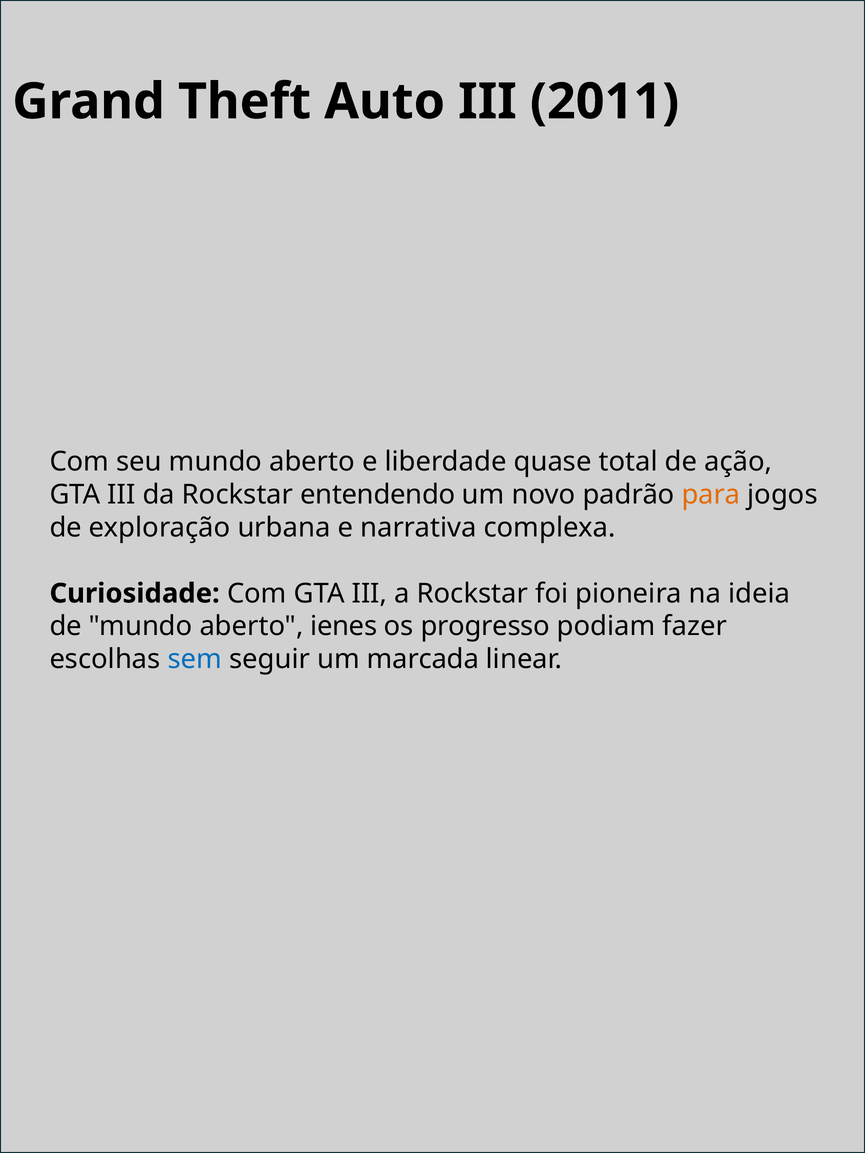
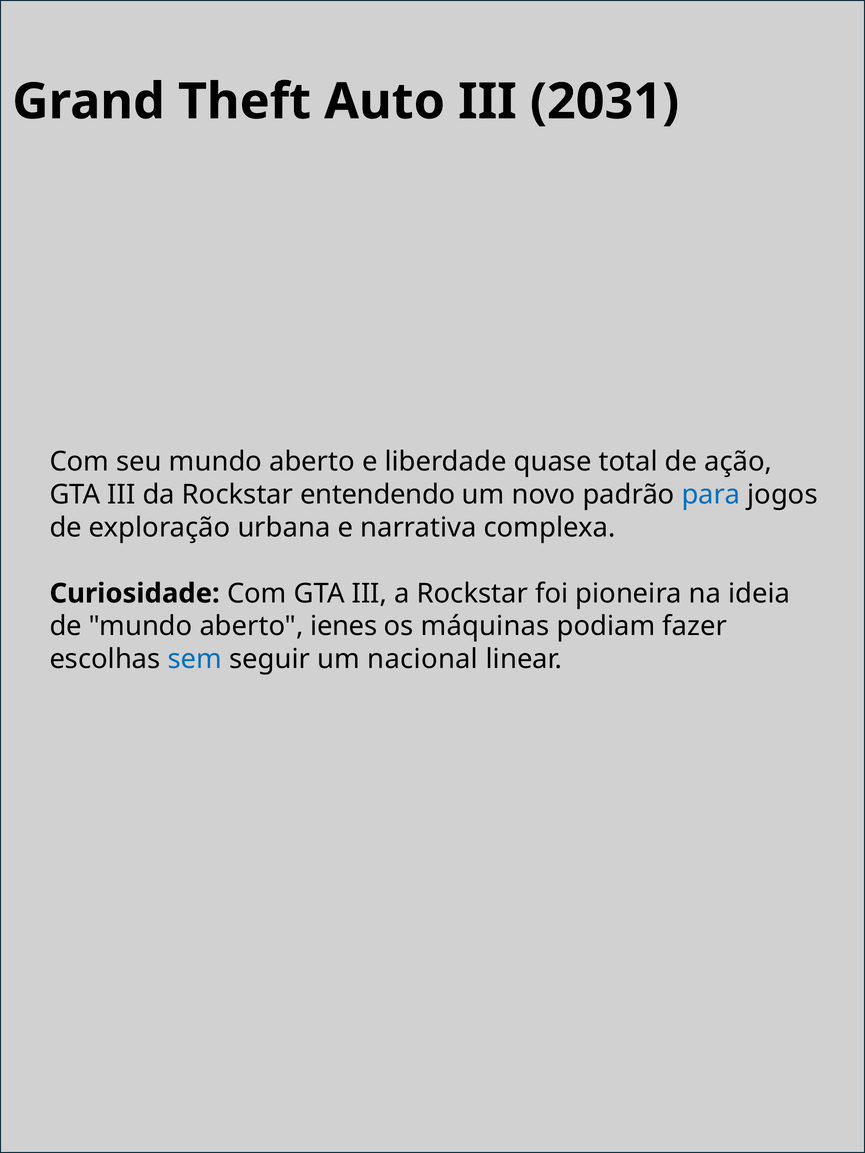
2011: 2011 -> 2031
para colour: orange -> blue
progresso: progresso -> máquinas
marcada: marcada -> nacional
